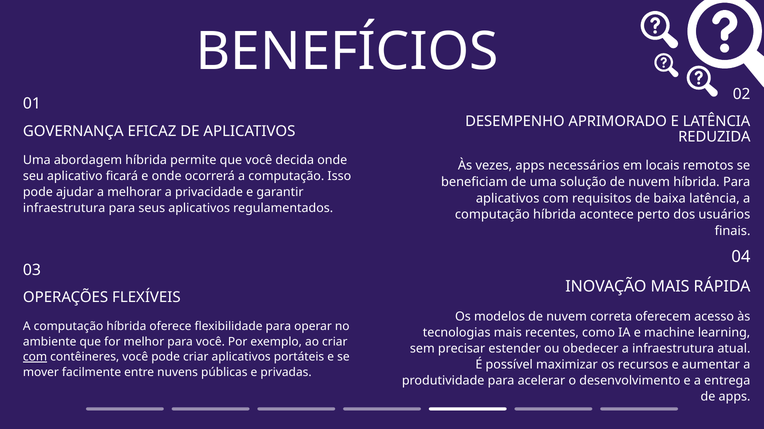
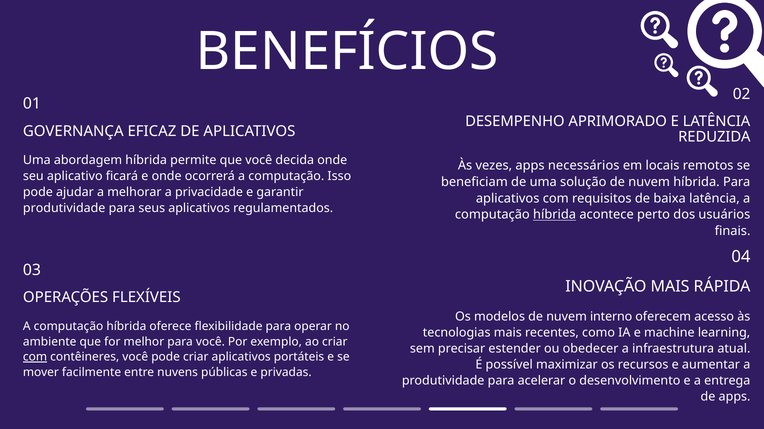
infraestrutura at (64, 208): infraestrutura -> produtividade
híbrida at (555, 215) underline: none -> present
correta: correta -> interno
